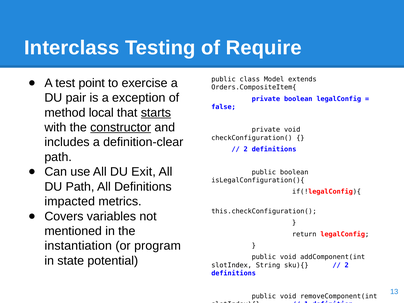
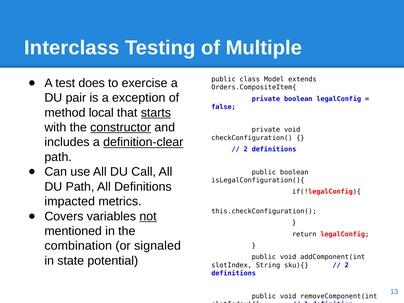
Require: Require -> Multiple
point: point -> does
definition-clear underline: none -> present
Exit: Exit -> Call
not underline: none -> present
instantiation: instantiation -> combination
program: program -> signaled
